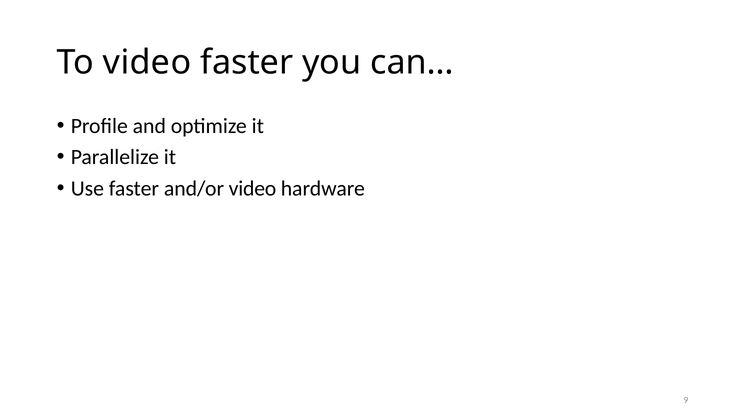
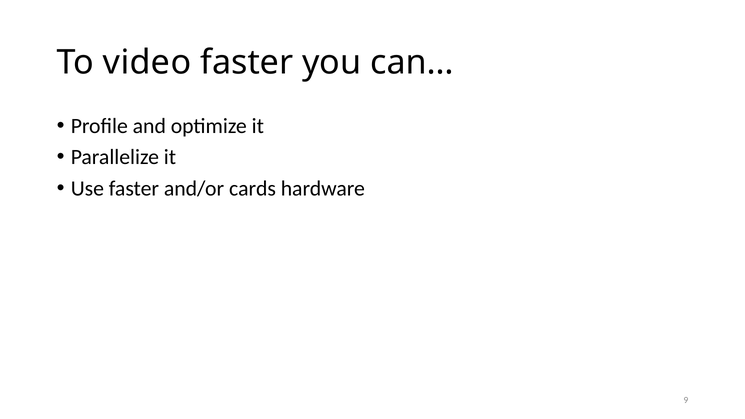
and/or video: video -> cards
